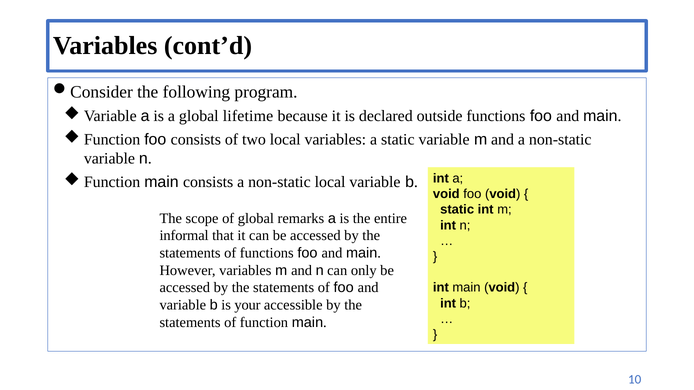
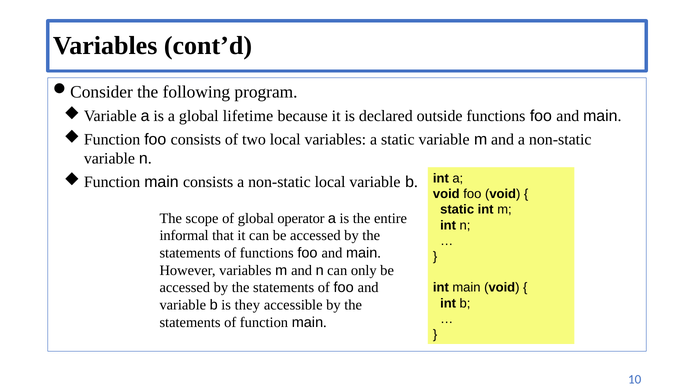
remarks: remarks -> operator
your: your -> they
